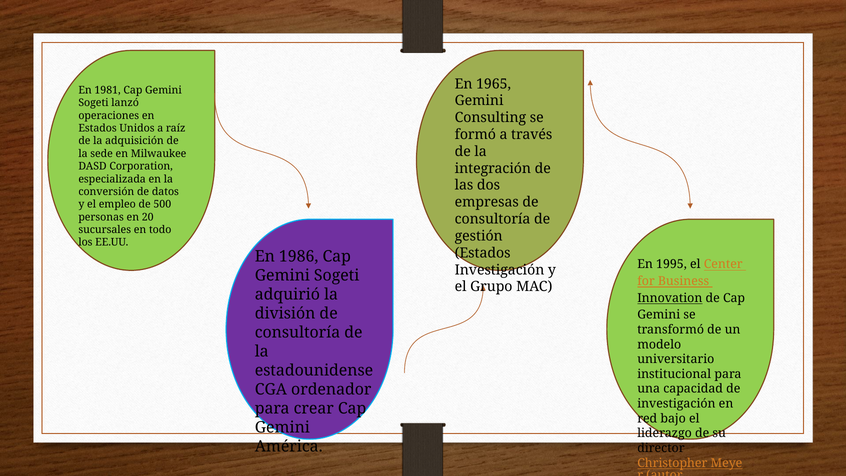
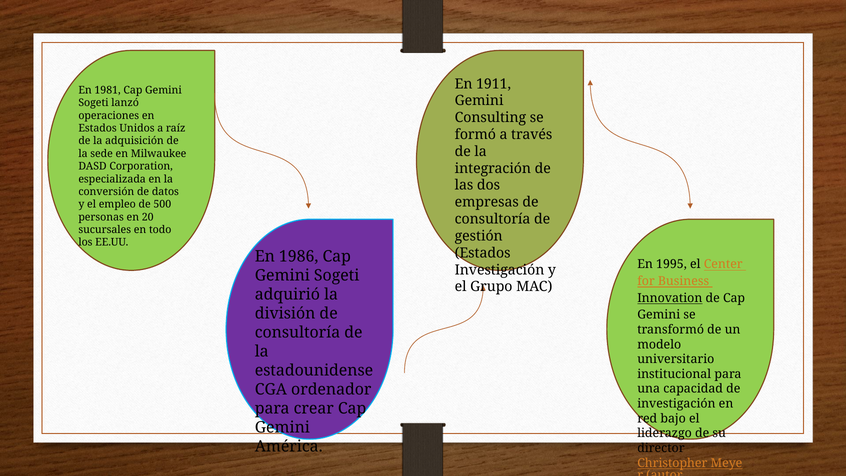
1965: 1965 -> 1911
